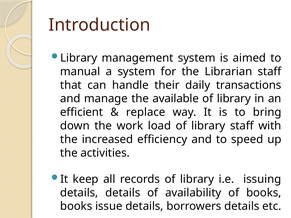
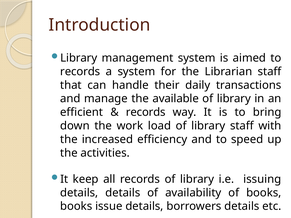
manual at (80, 72): manual -> records
replace at (146, 112): replace -> records
